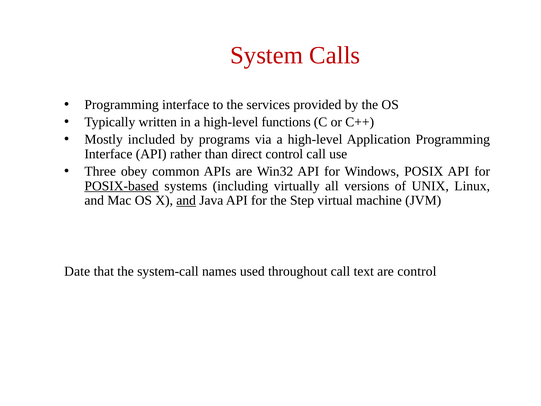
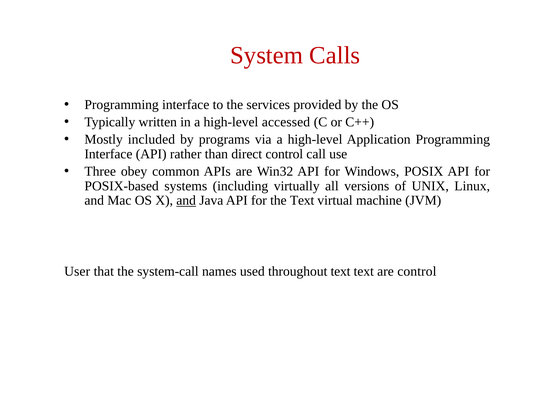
functions: functions -> accessed
POSIX-based underline: present -> none
the Step: Step -> Text
Date: Date -> User
throughout call: call -> text
